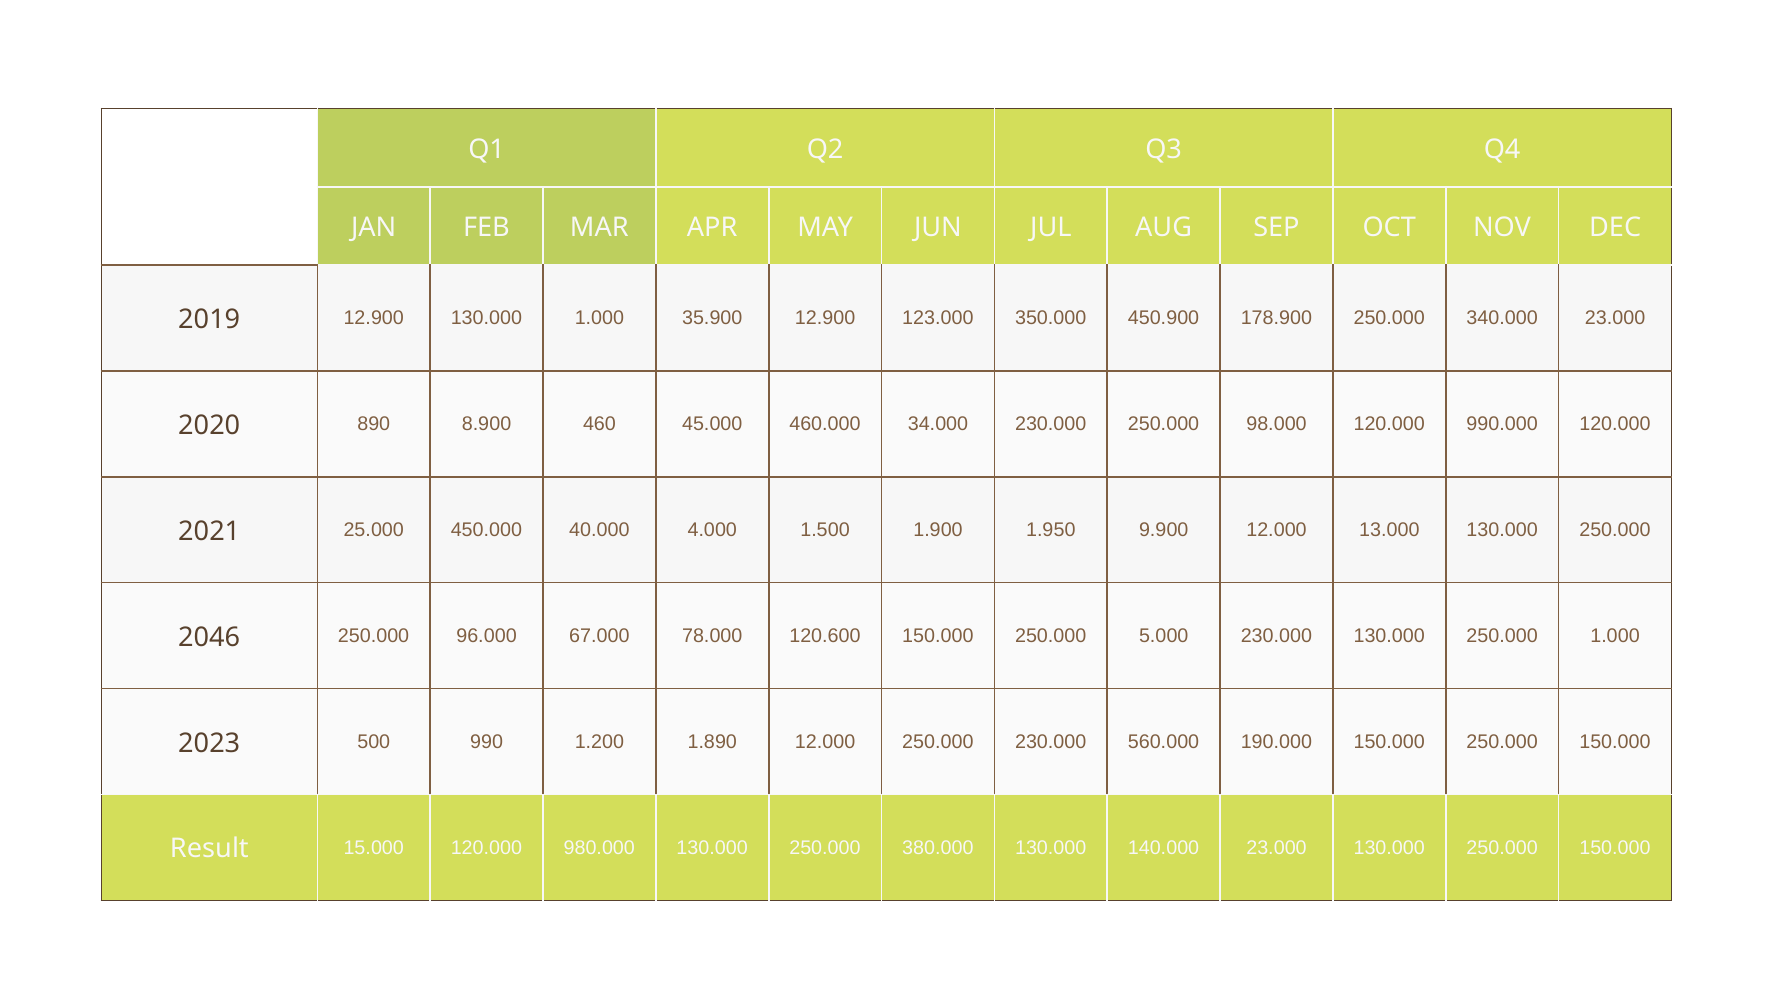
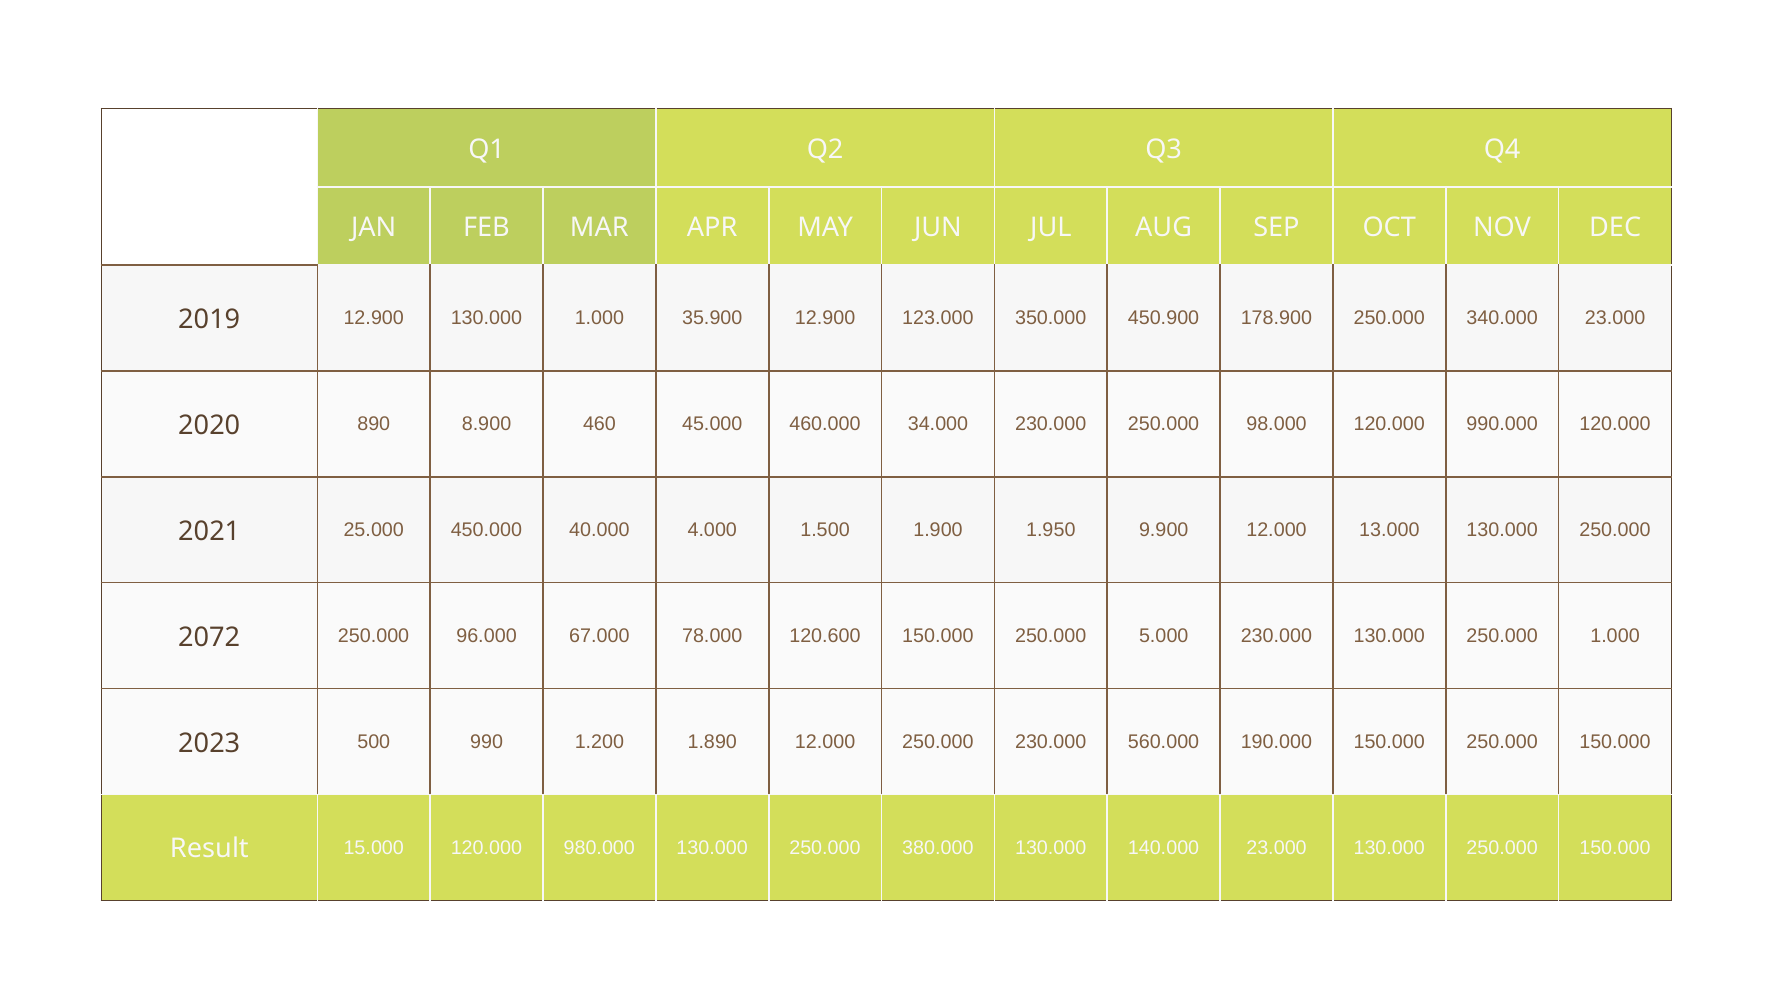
2046: 2046 -> 2072
